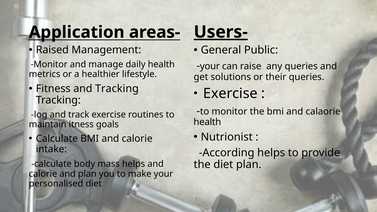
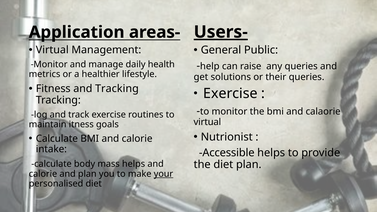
Raised at (52, 50): Raised -> Virtual
your at (210, 66): your -> help
health at (207, 122): health -> virtual
According: According -> Accessible
your at (163, 174) underline: none -> present
